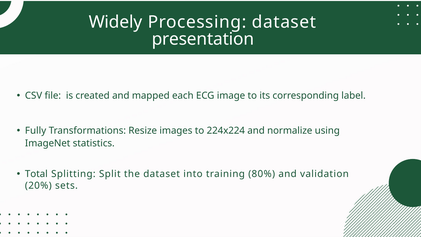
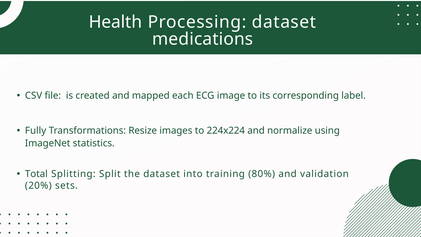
Widely: Widely -> Health
presentation: presentation -> medications
